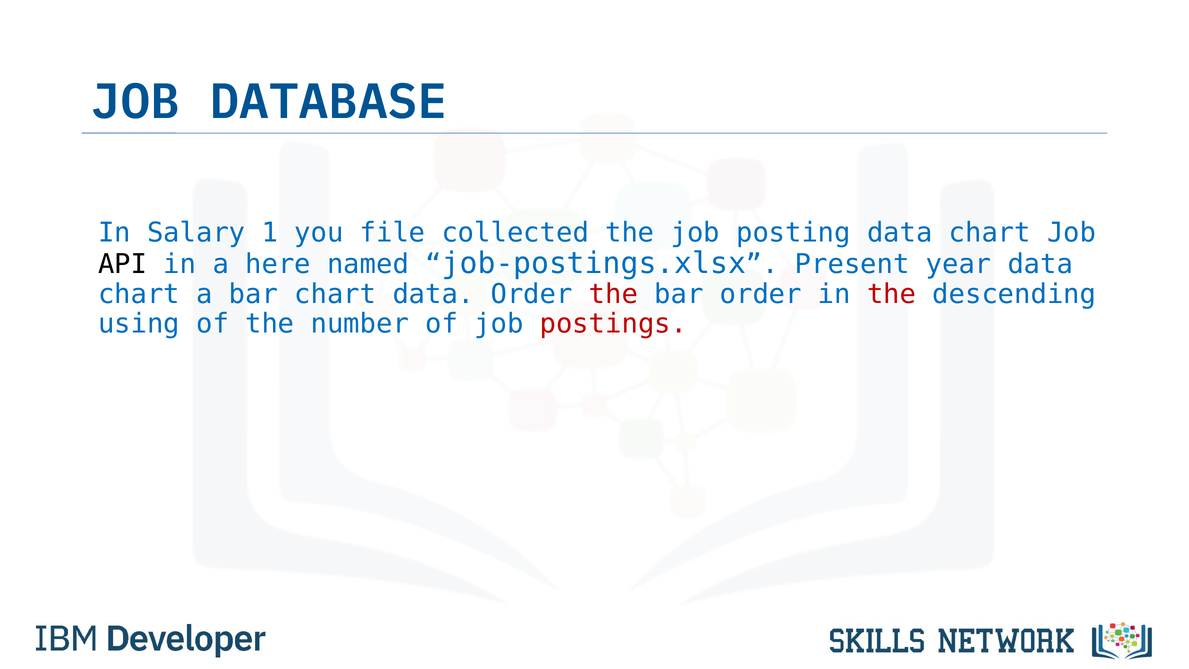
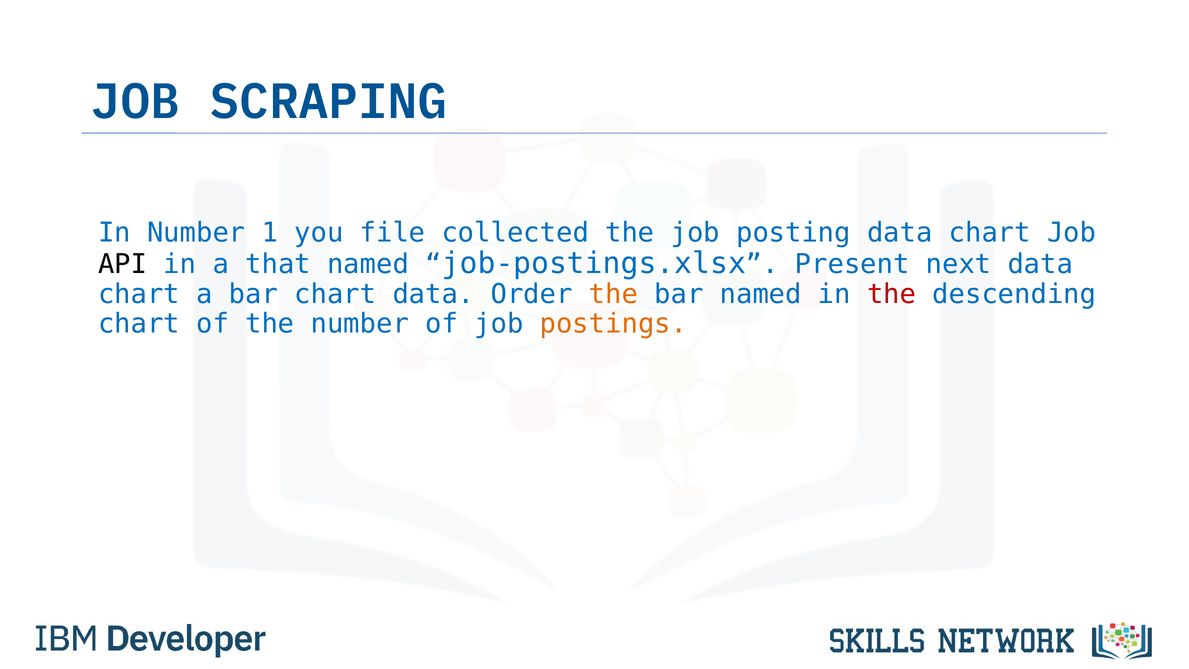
DATABASE: DATABASE -> SCRAPING
In Salary: Salary -> Number
here: here -> that
year: year -> next
the at (613, 294) colour: red -> orange
bar order: order -> named
using at (139, 324): using -> chart
postings colour: red -> orange
